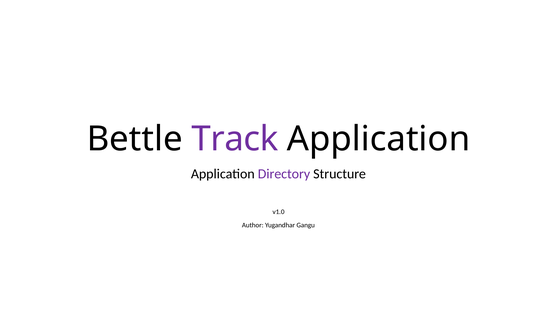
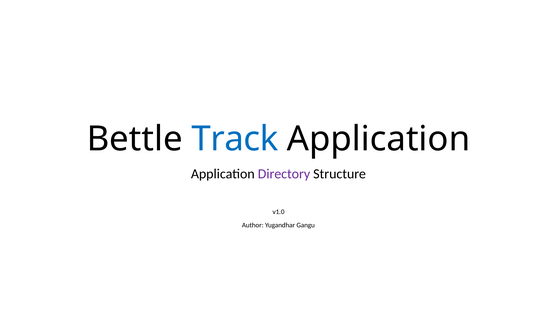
Track colour: purple -> blue
